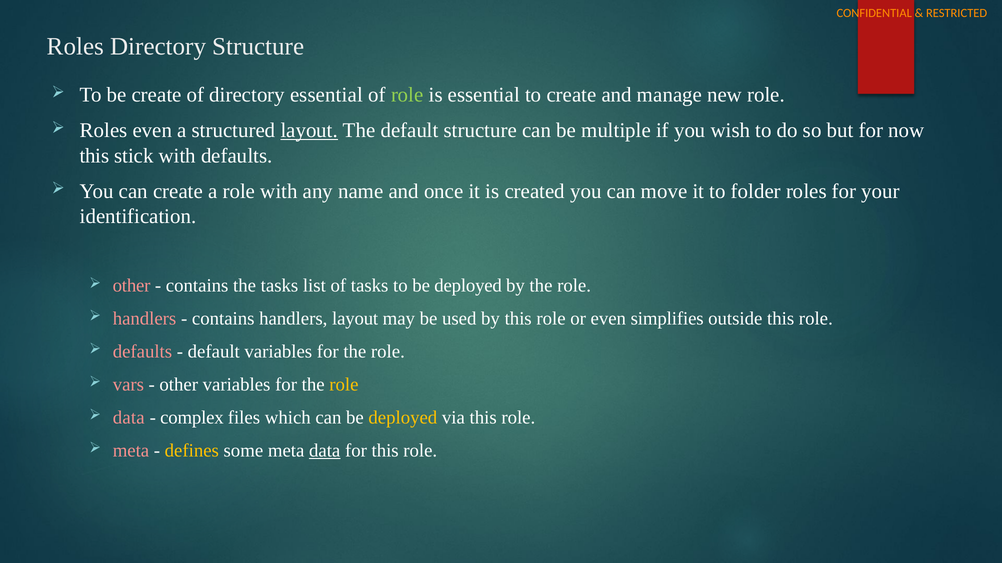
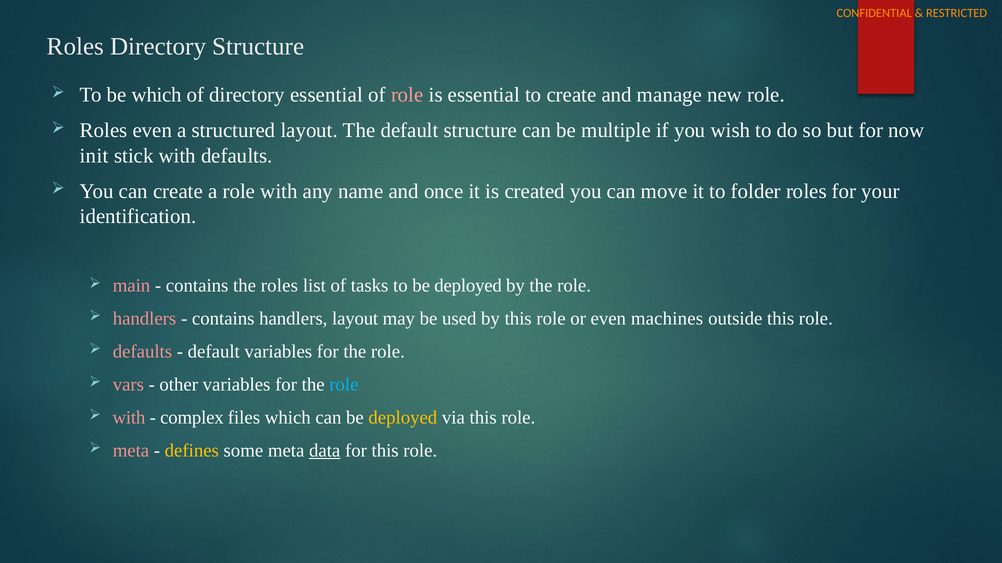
be create: create -> which
role at (407, 95) colour: light green -> pink
layout at (309, 131) underline: present -> none
this at (94, 156): this -> init
other at (132, 286): other -> main
the tasks: tasks -> roles
simplifies: simplifies -> machines
role at (344, 385) colour: yellow -> light blue
data at (129, 418): data -> with
